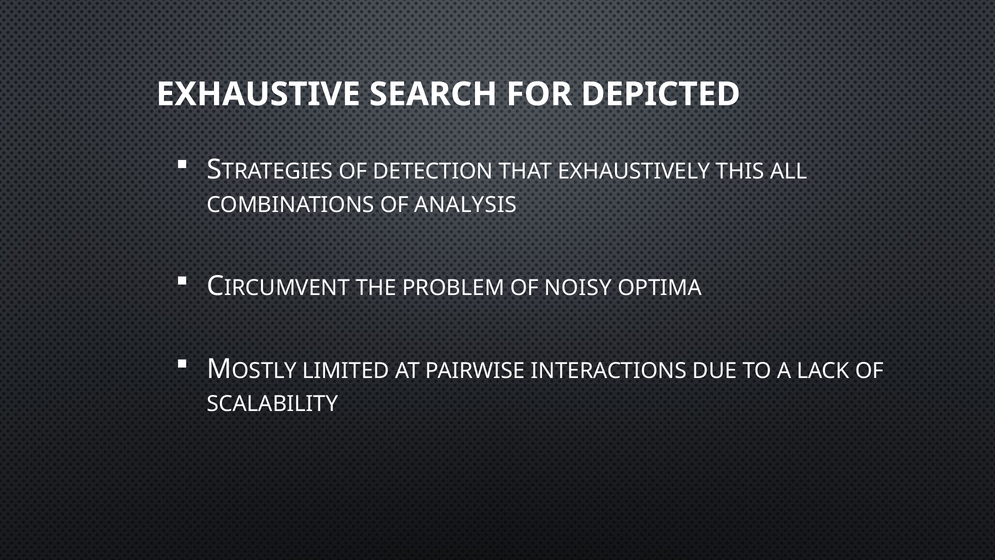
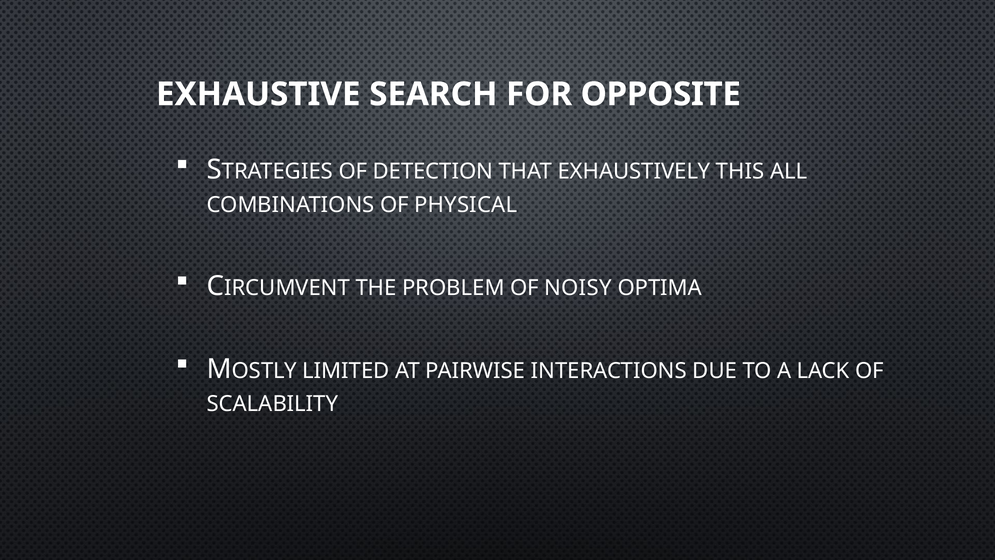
DEPICTED: DEPICTED -> OPPOSITE
ANALYSIS: ANALYSIS -> PHYSICAL
